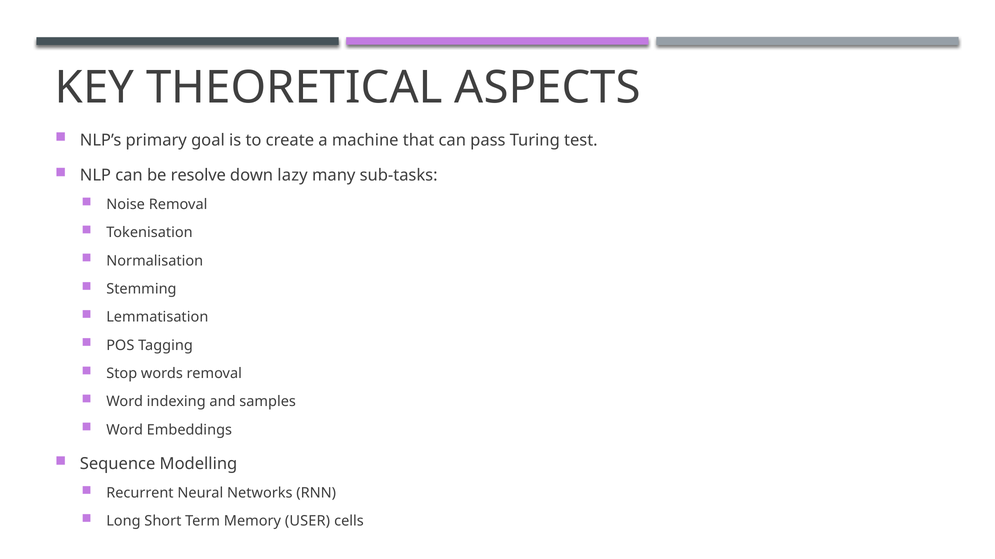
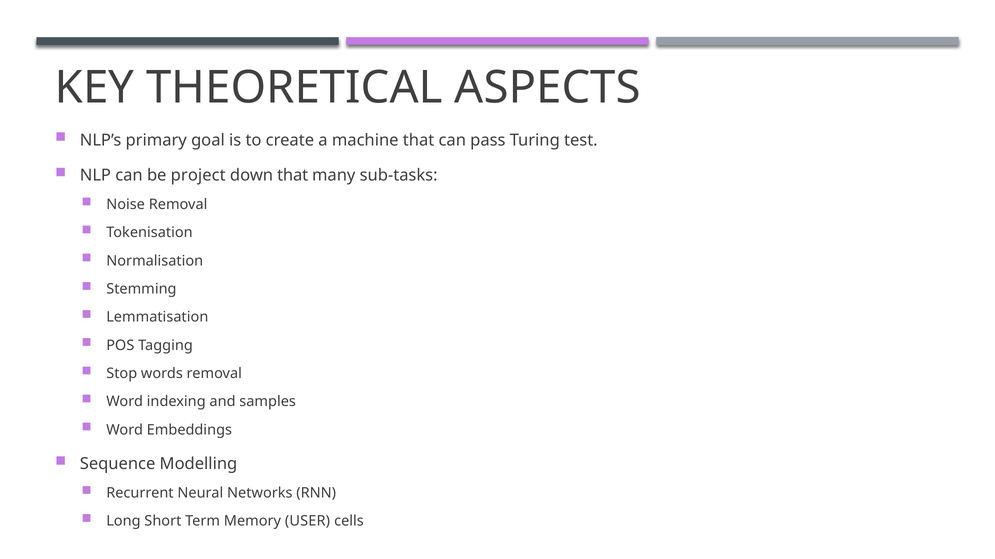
resolve: resolve -> project
down lazy: lazy -> that
